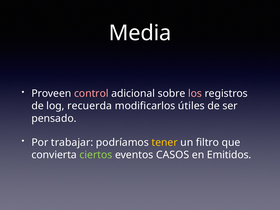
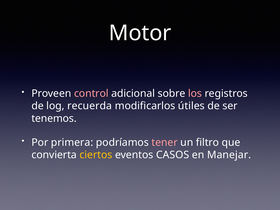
Media: Media -> Motor
pensado: pensado -> tenemos
trabajar: trabajar -> primera
tener colour: yellow -> pink
ciertos colour: light green -> yellow
Emitidos: Emitidos -> Manejar
